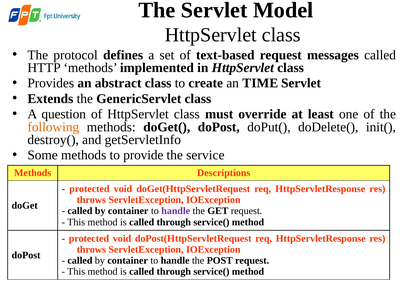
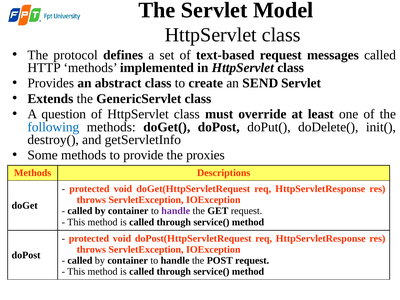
TIME: TIME -> SEND
following colour: orange -> blue
service: service -> proxies
